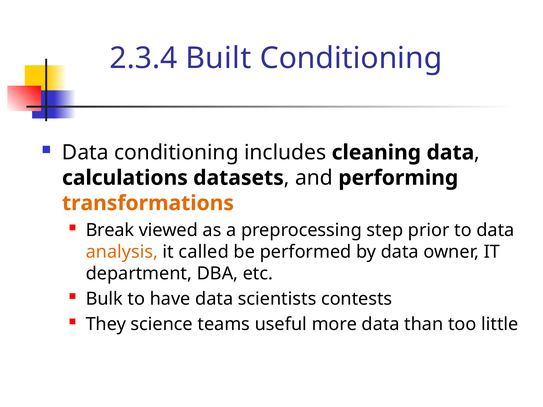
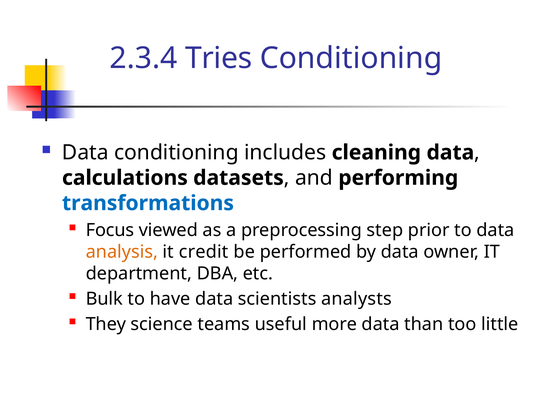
Built: Built -> Tries
transformations colour: orange -> blue
Break: Break -> Focus
called: called -> credit
contests: contests -> analysts
